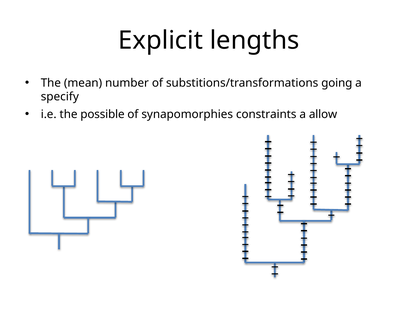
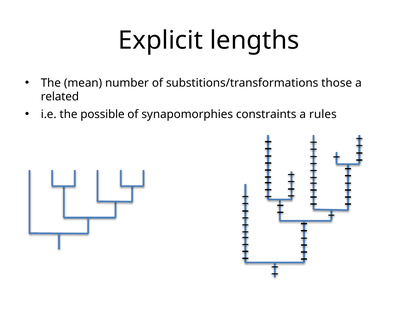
going: going -> those
specify: specify -> related
allow: allow -> rules
